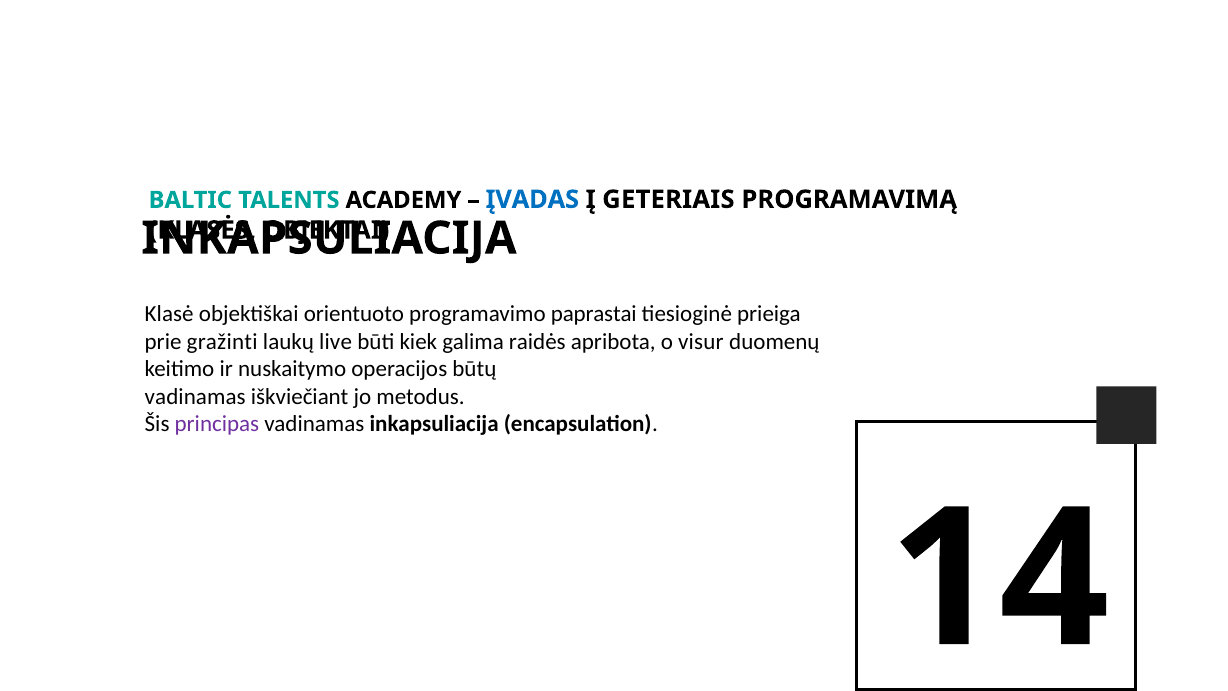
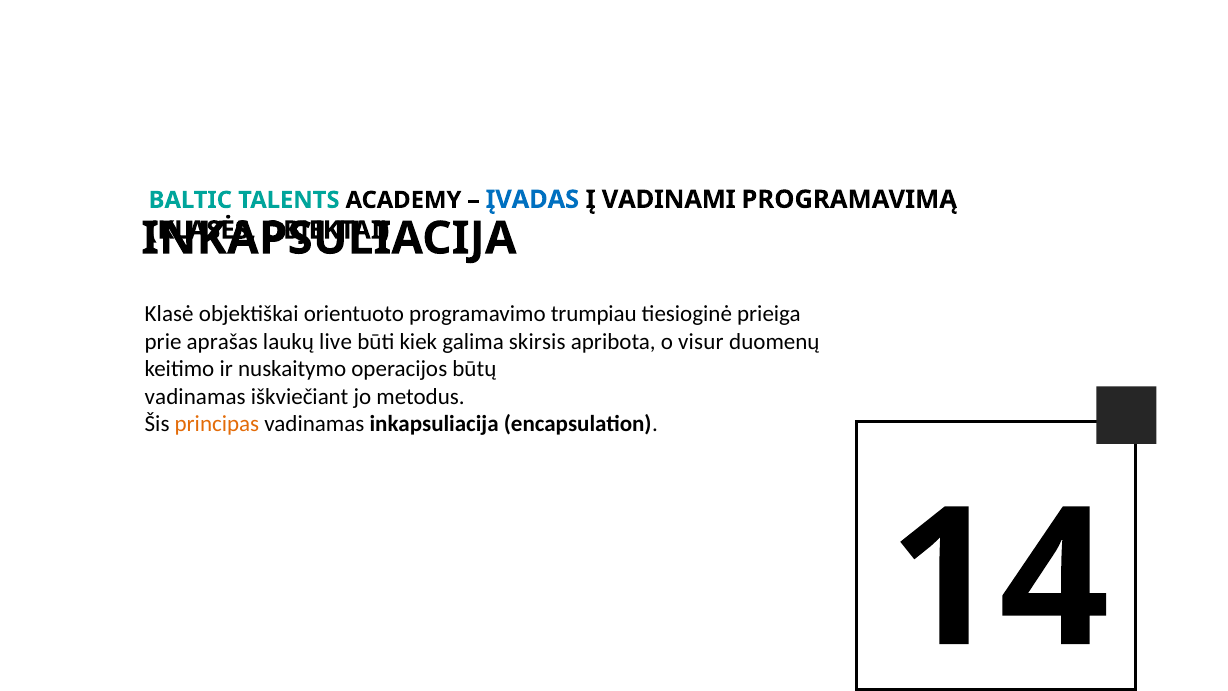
GETERIAIS: GETERIAIS -> VADINAMI
paprastai: paprastai -> trumpiau
gražinti: gražinti -> aprašas
raidės: raidės -> skirsis
principas colour: purple -> orange
